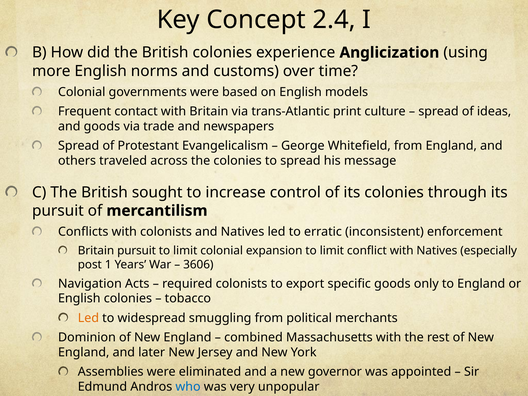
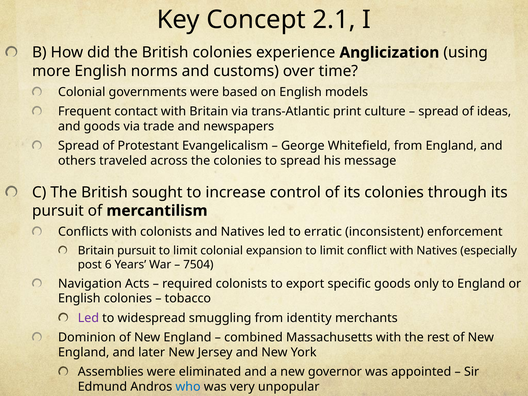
2.4: 2.4 -> 2.1
1: 1 -> 6
3606: 3606 -> 7504
Led at (88, 318) colour: orange -> purple
political: political -> identity
